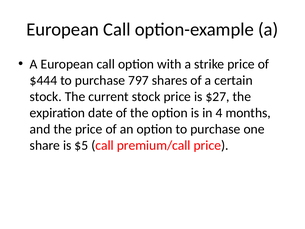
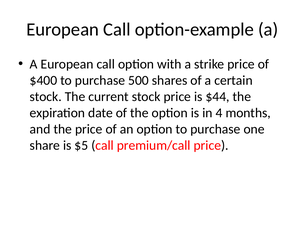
$444: $444 -> $400
797: 797 -> 500
$27: $27 -> $44
